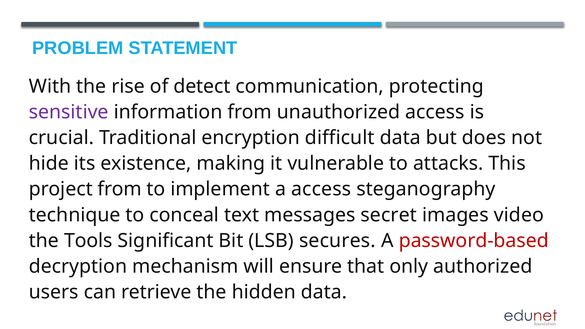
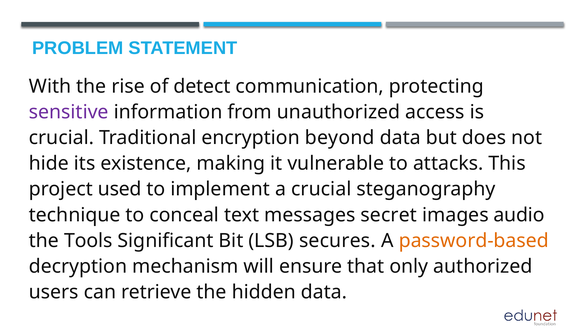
difficult: difficult -> beyond
project from: from -> used
a access: access -> crucial
video: video -> audio
password-based colour: red -> orange
